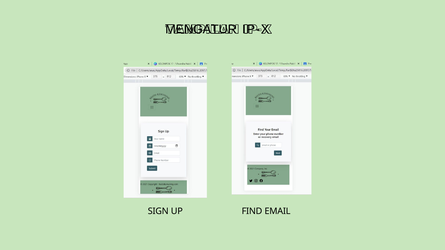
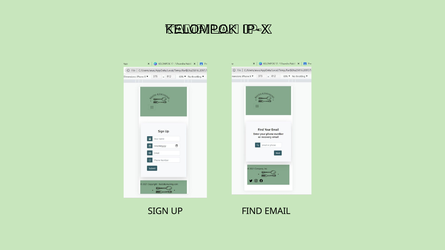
MENGATUR: MENGATUR -> KELOMPOK
